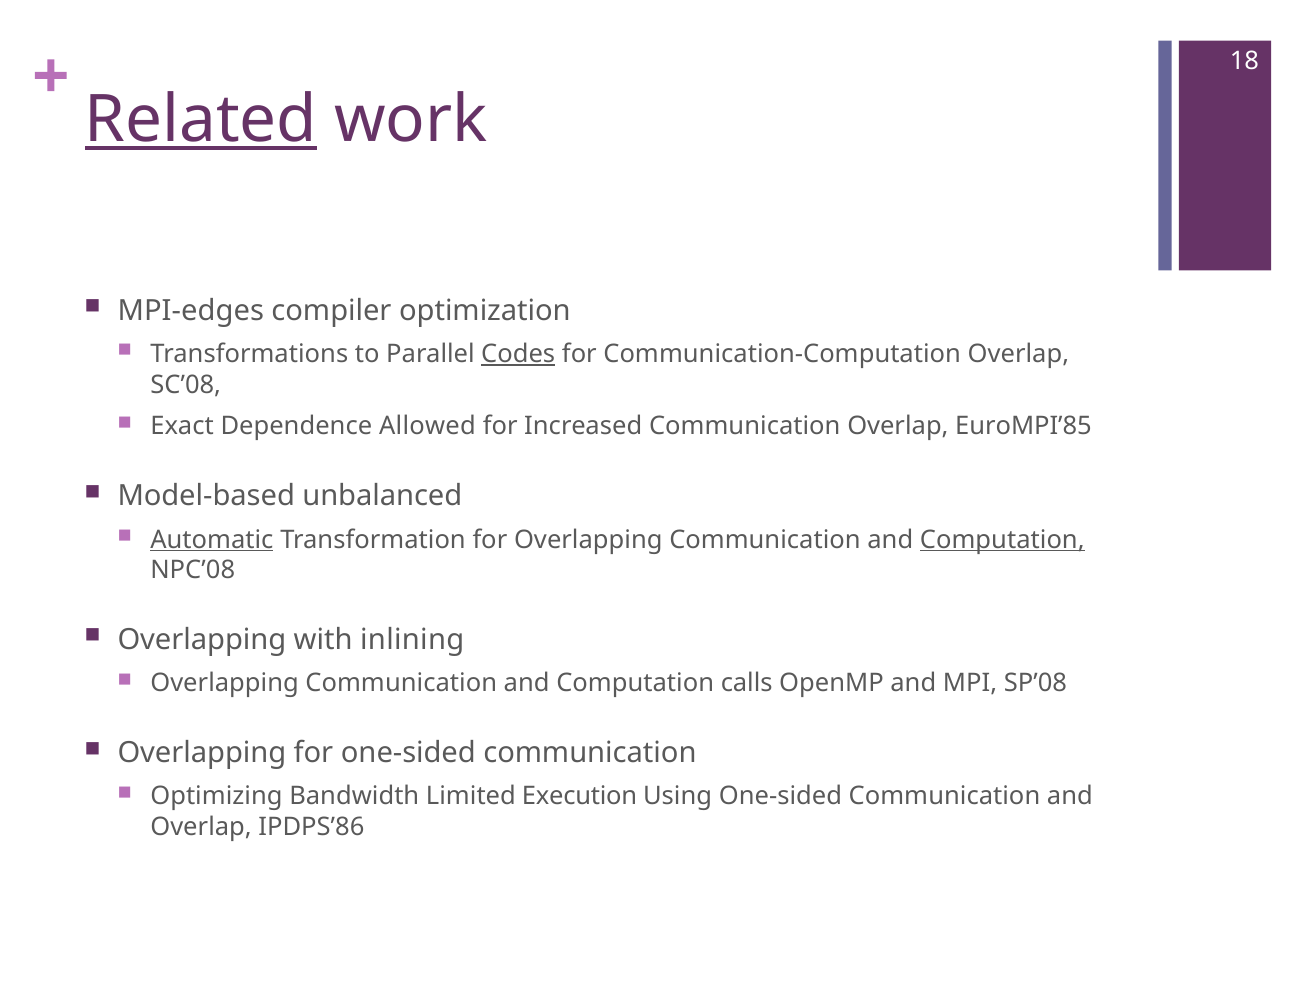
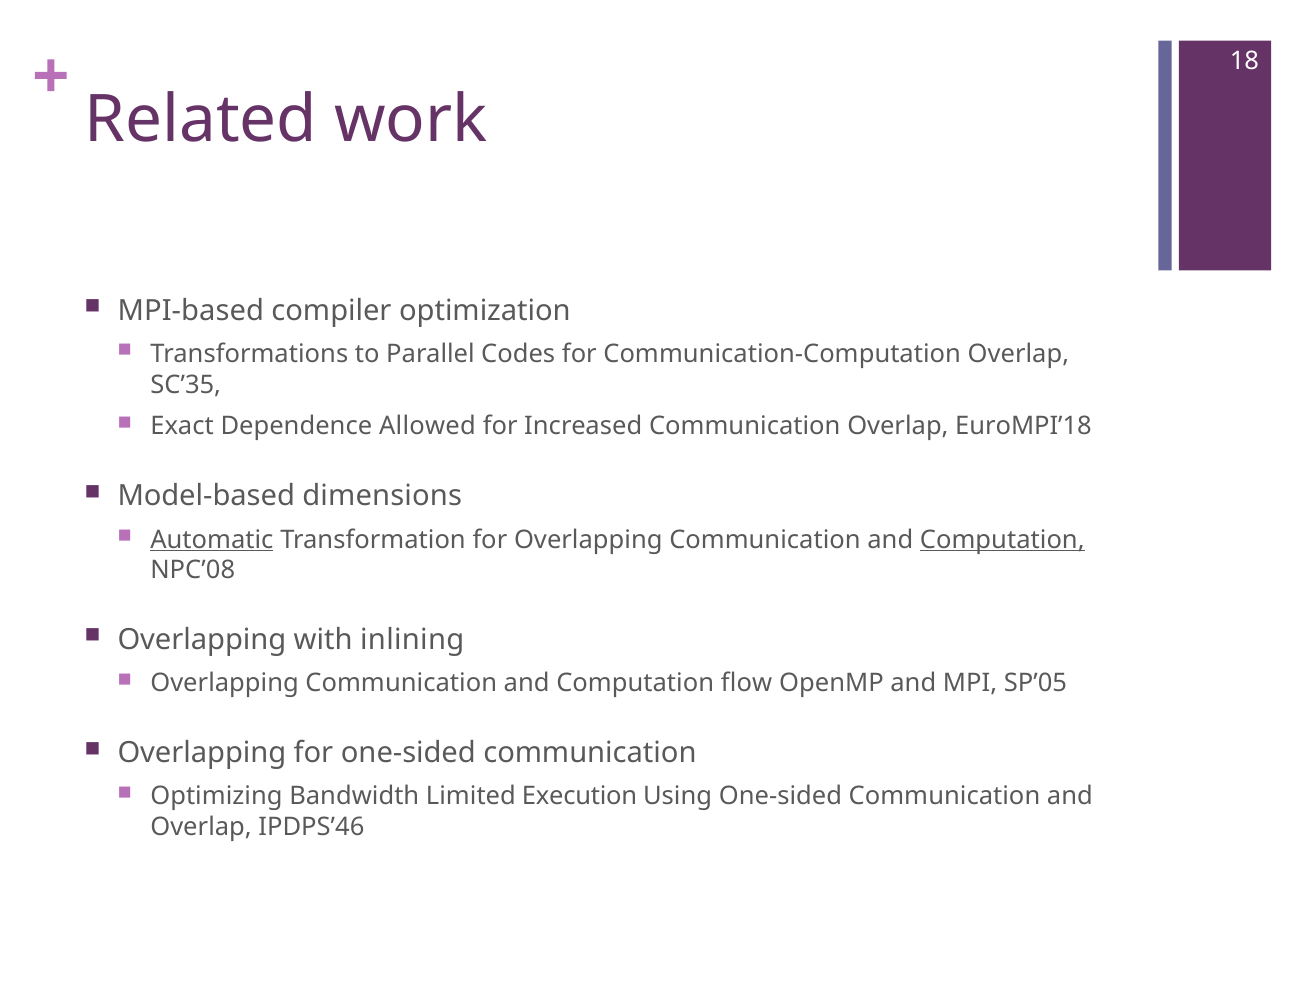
Related underline: present -> none
MPI-edges: MPI-edges -> MPI-based
Codes underline: present -> none
SC’08: SC’08 -> SC’35
EuroMPI’85: EuroMPI’85 -> EuroMPI’18
unbalanced: unbalanced -> dimensions
calls: calls -> flow
SP’08: SP’08 -> SP’05
IPDPS’86: IPDPS’86 -> IPDPS’46
